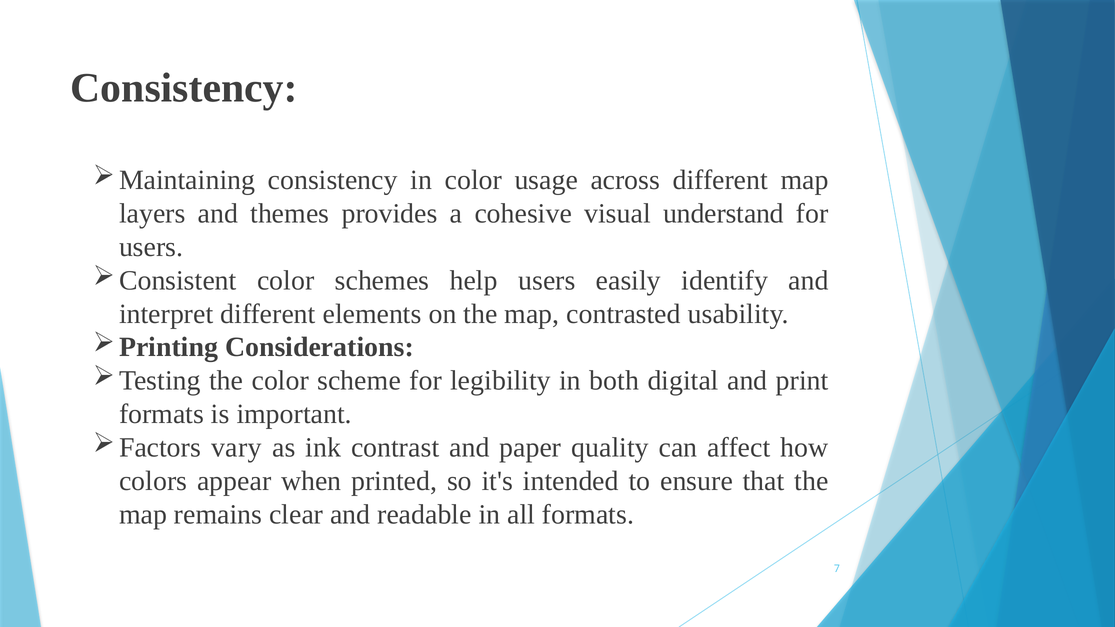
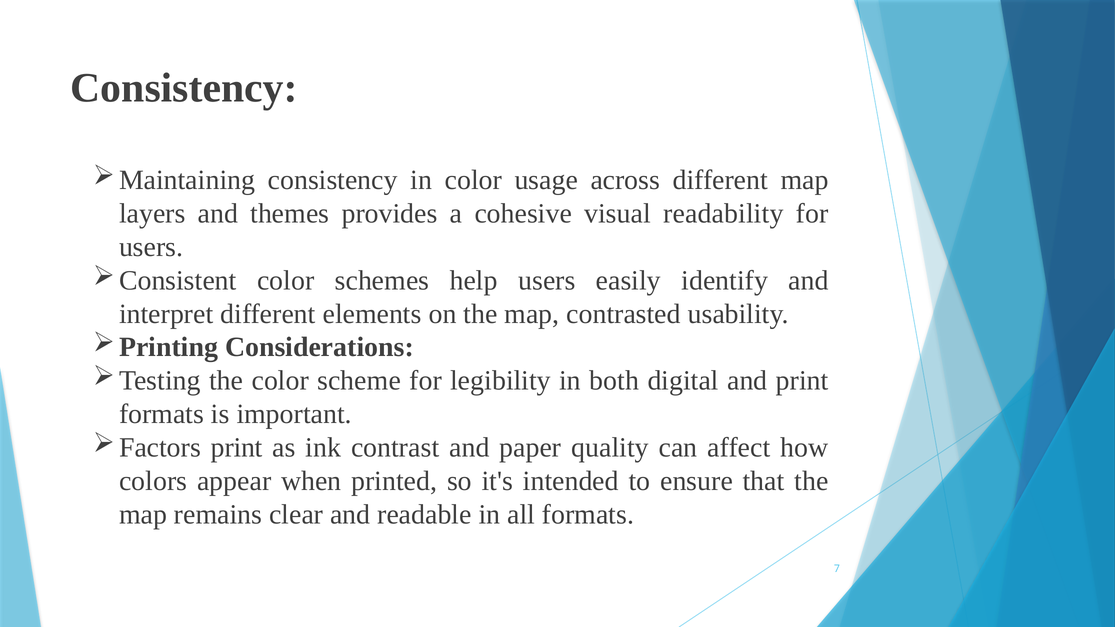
understand: understand -> readability
vary at (236, 448): vary -> print
